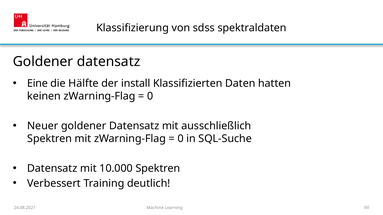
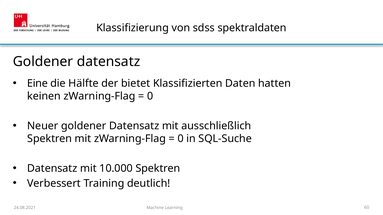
install: install -> bietet
